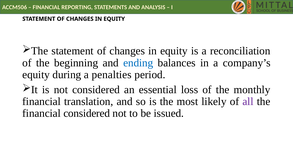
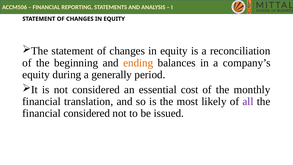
ending colour: blue -> orange
penalties: penalties -> generally
loss: loss -> cost
